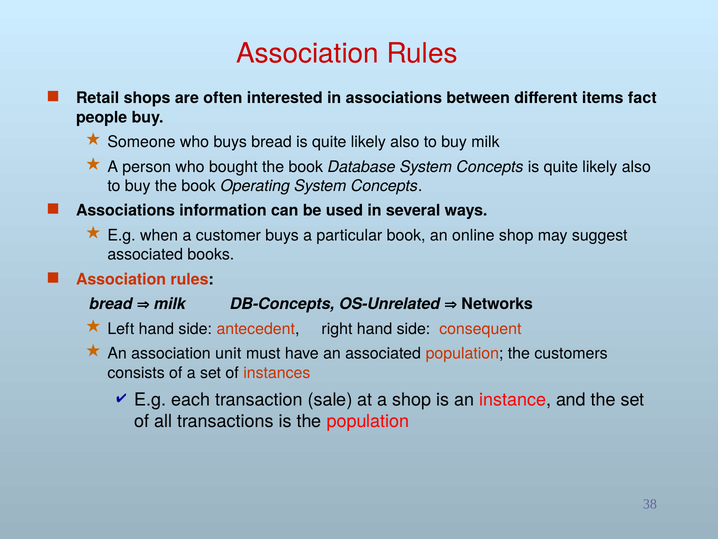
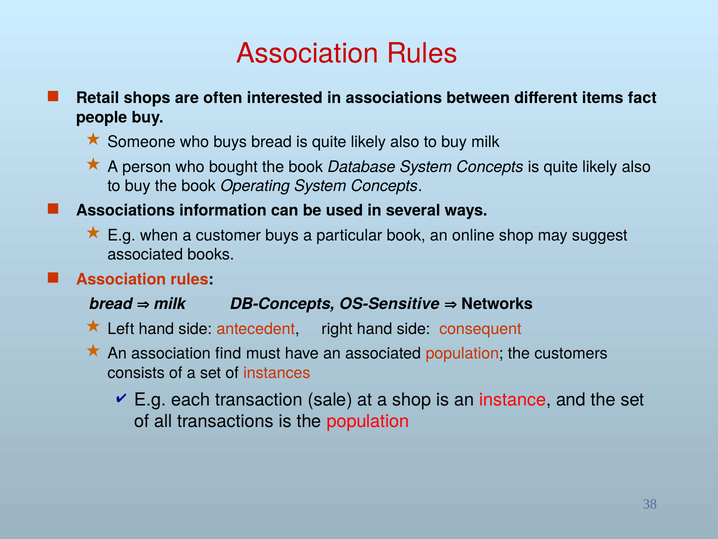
OS-Unrelated: OS-Unrelated -> OS-Sensitive
unit: unit -> find
